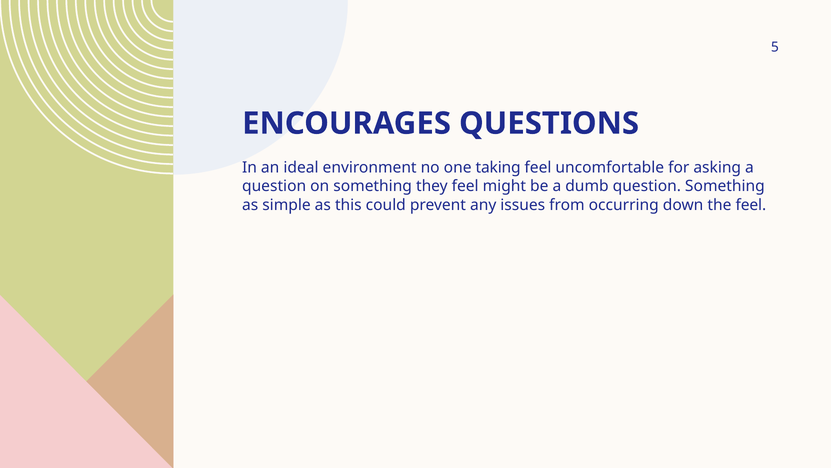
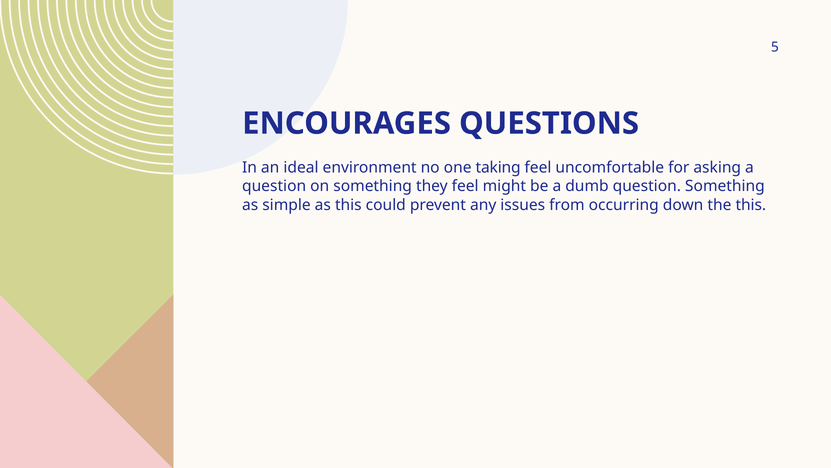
the feel: feel -> this
